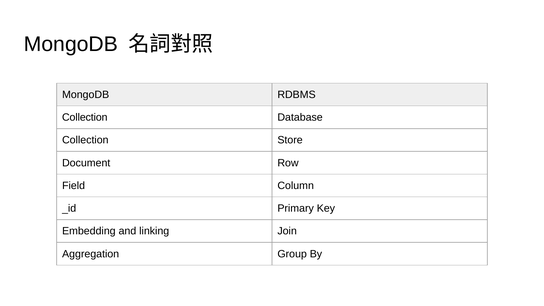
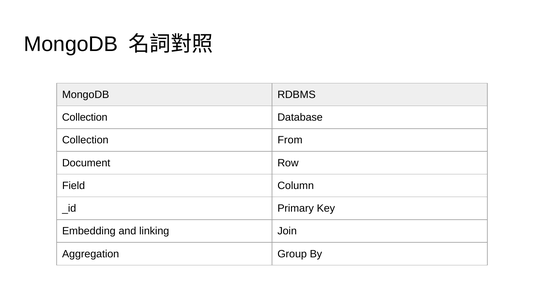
Store: Store -> From
